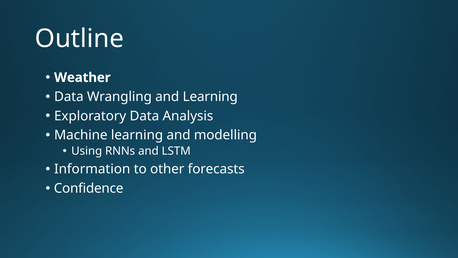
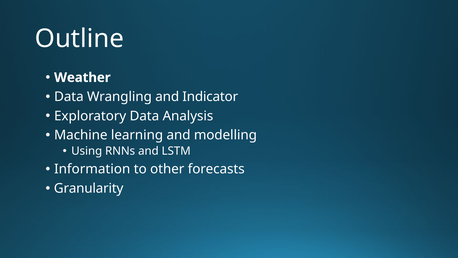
and Learning: Learning -> Indicator
Confidence: Confidence -> Granularity
